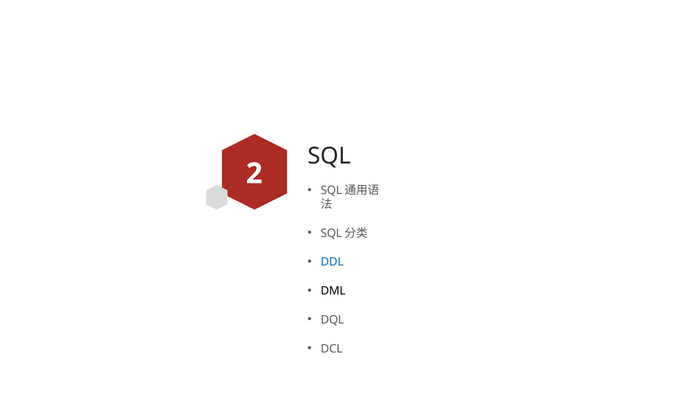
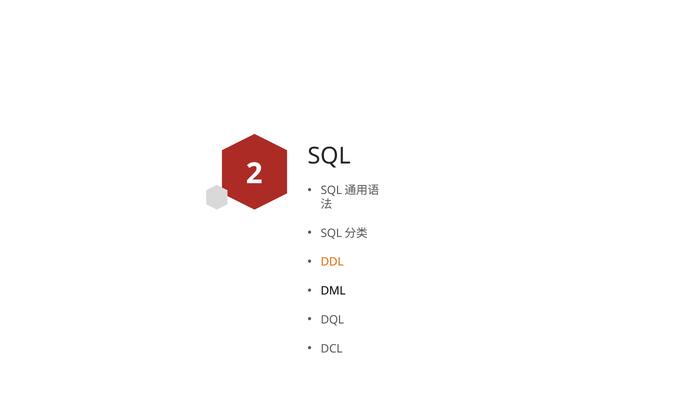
DDL colour: blue -> orange
